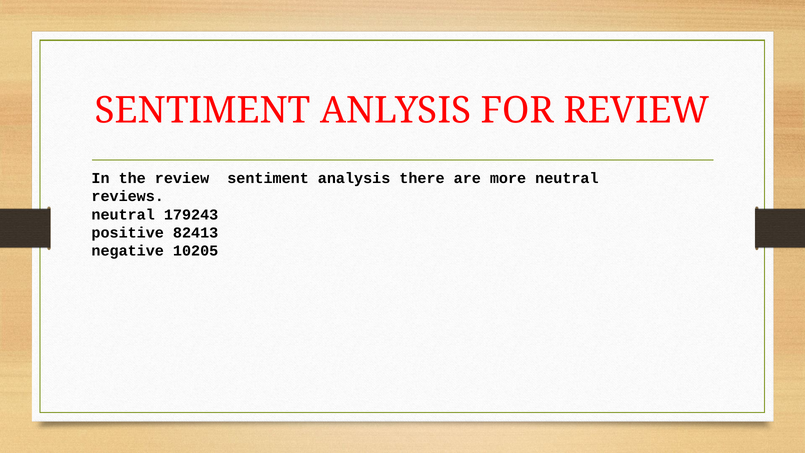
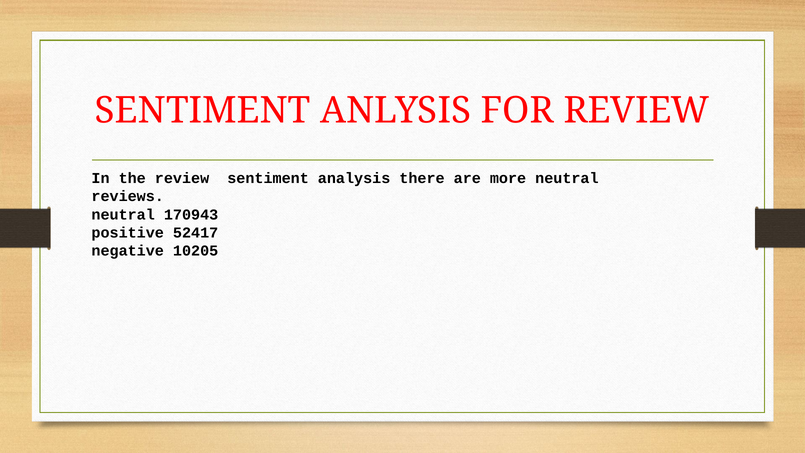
179243: 179243 -> 170943
82413: 82413 -> 52417
